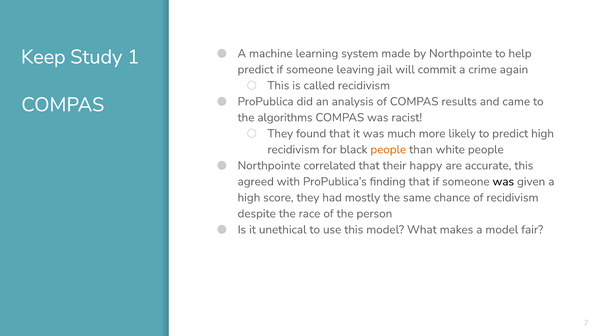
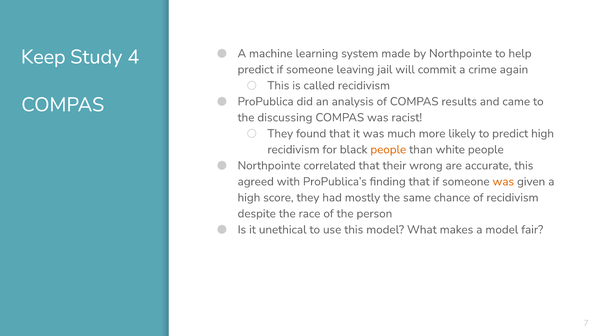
1: 1 -> 4
algorithms: algorithms -> discussing
happy: happy -> wrong
was at (503, 181) colour: black -> orange
